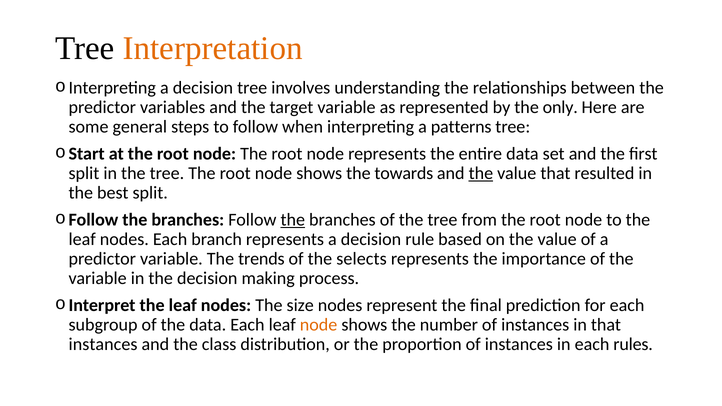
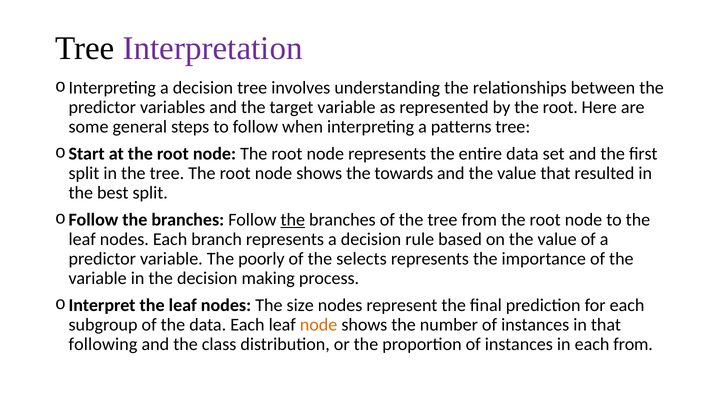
Interpretation colour: orange -> purple
by the only: only -> root
the at (481, 173) underline: present -> none
trends: trends -> poorly
instances at (103, 344): instances -> following
each rules: rules -> from
